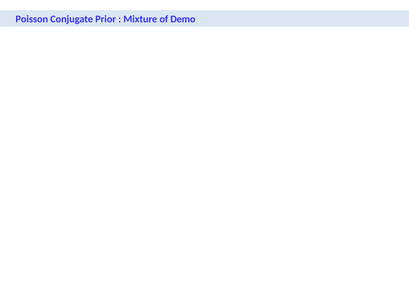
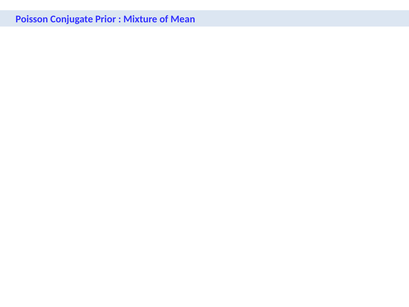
Demo: Demo -> Mean
